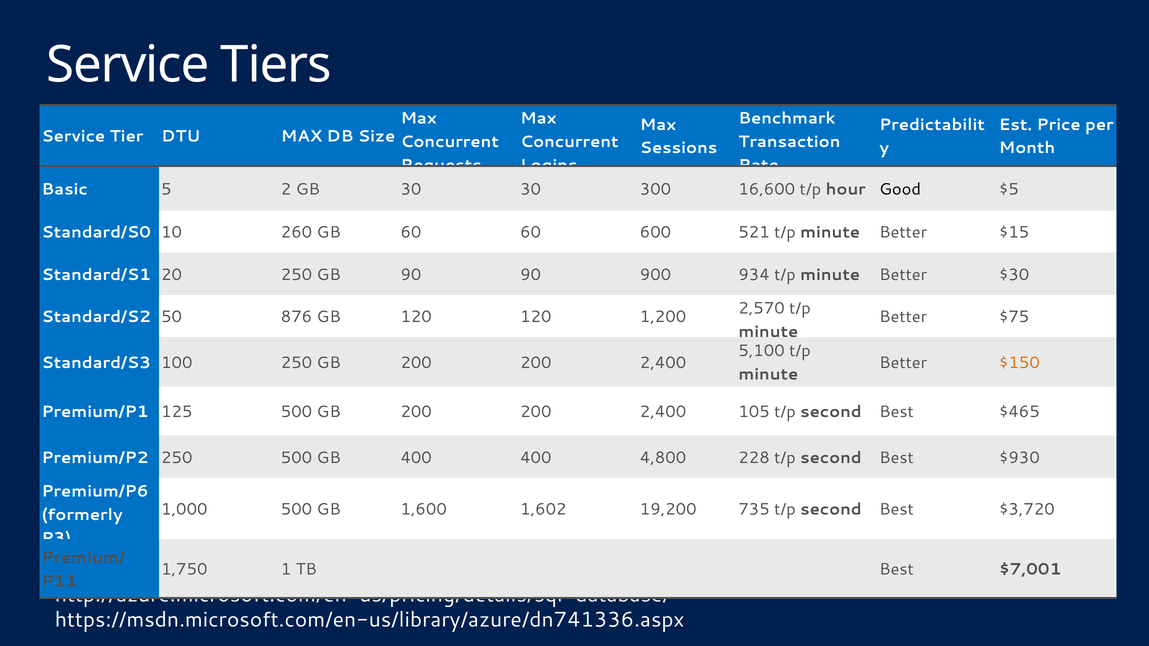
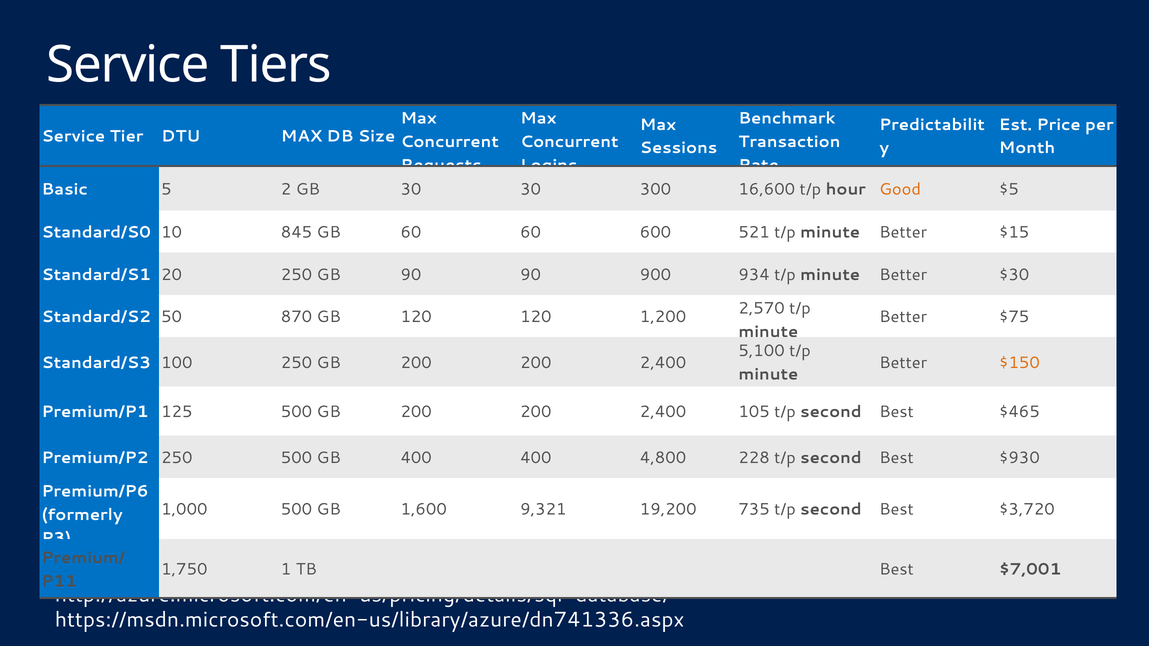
Good colour: black -> orange
260: 260 -> 845
876: 876 -> 870
1,602: 1,602 -> 9,321
